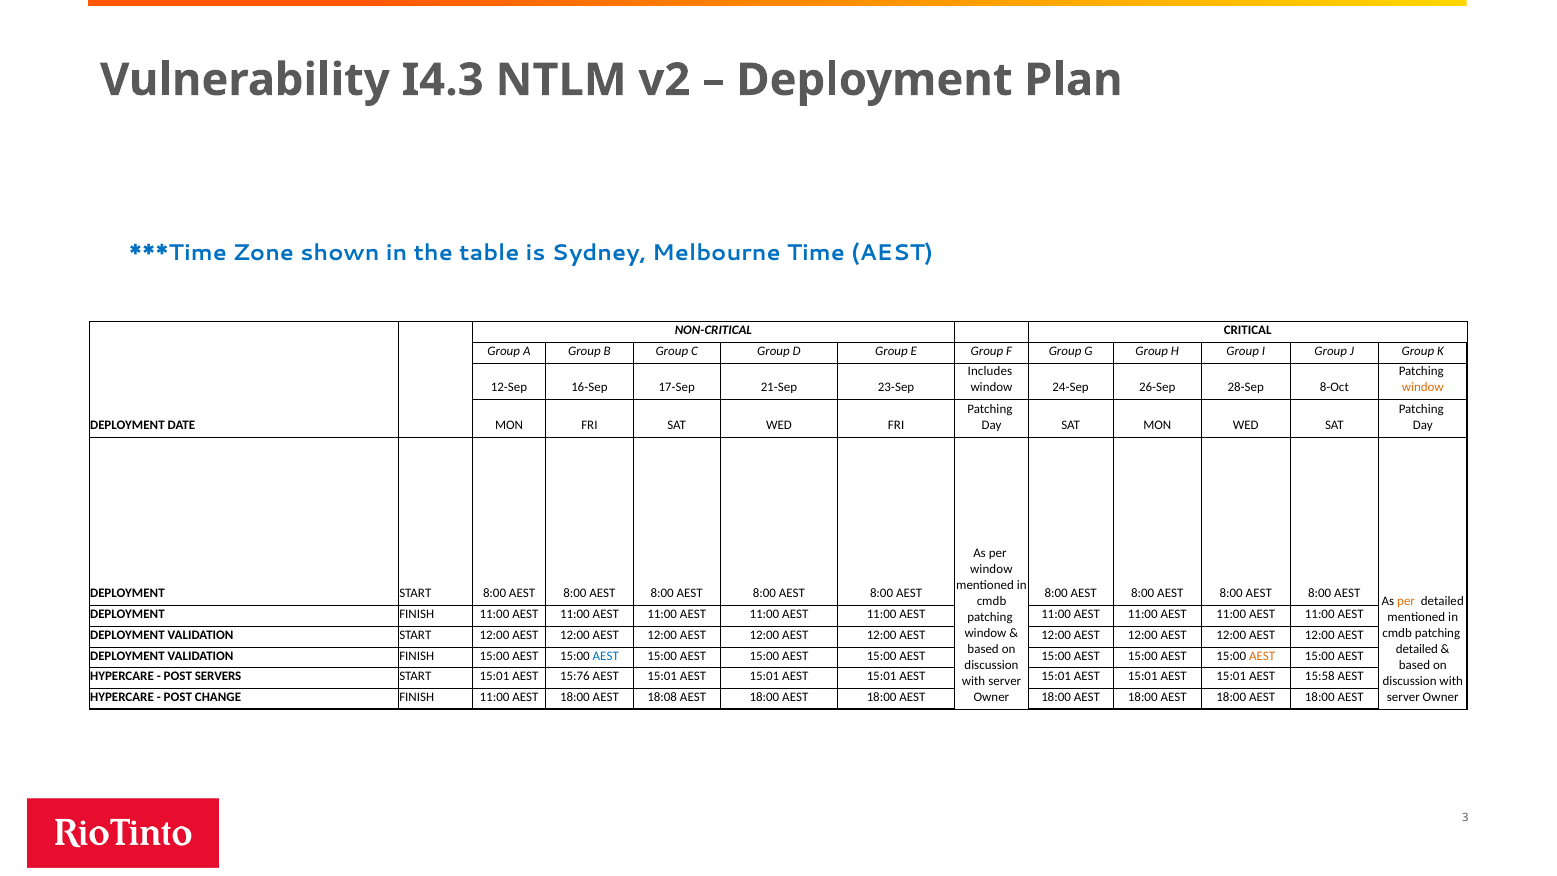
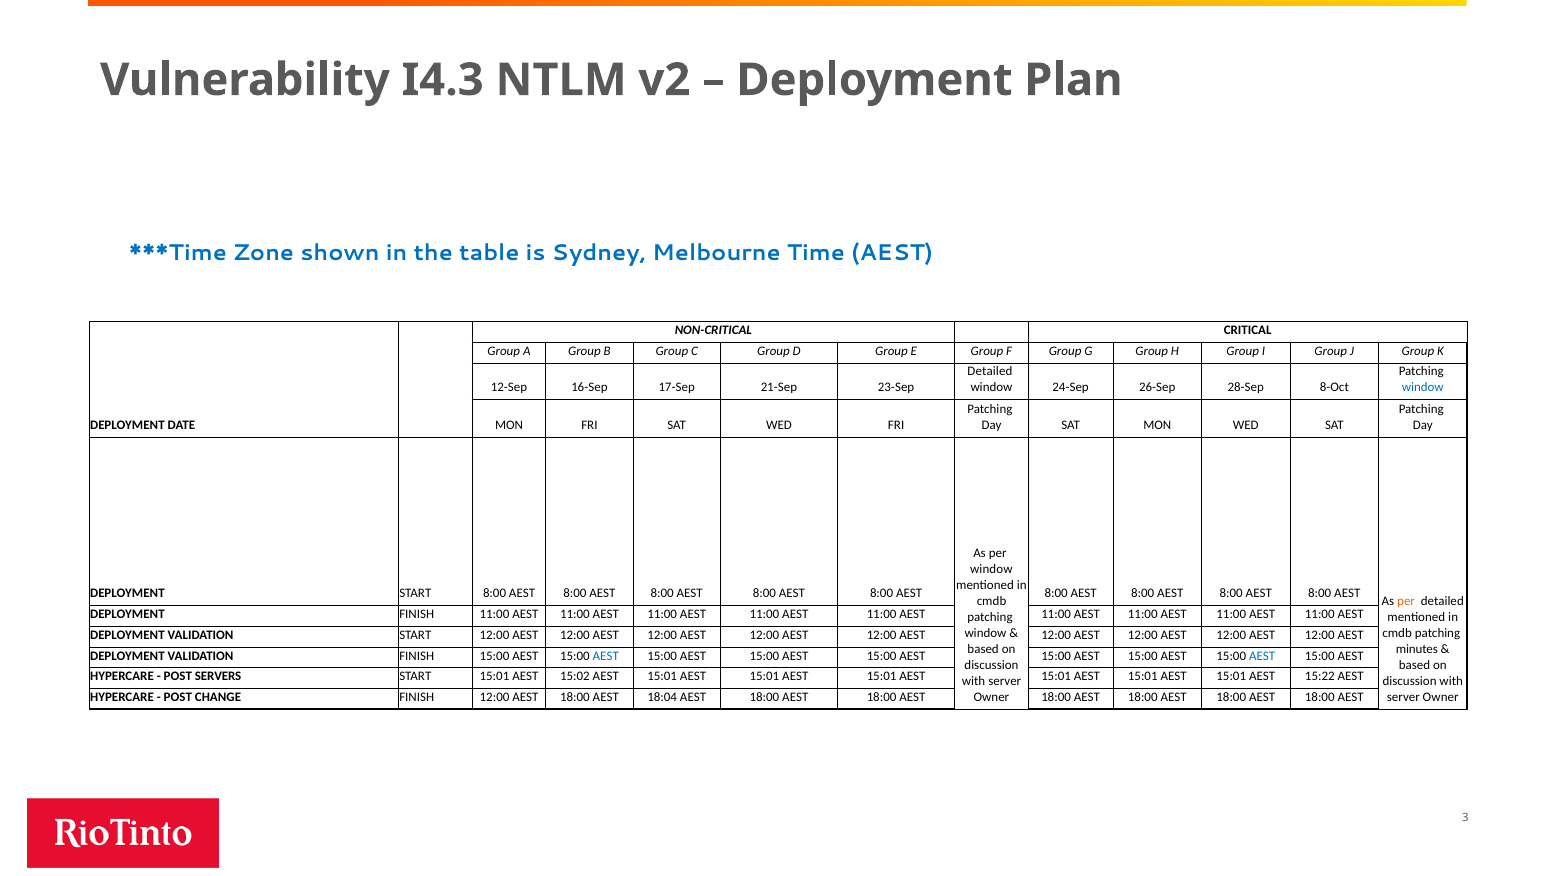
Includes at (990, 372): Includes -> Detailed
window at (1423, 388) colour: orange -> blue
detailed at (1417, 649): detailed -> minutes
AEST at (1262, 656) colour: orange -> blue
15:76: 15:76 -> 15:02
15:58: 15:58 -> 15:22
CHANGE FINISH 11:00: 11:00 -> 12:00
18:08: 18:08 -> 18:04
